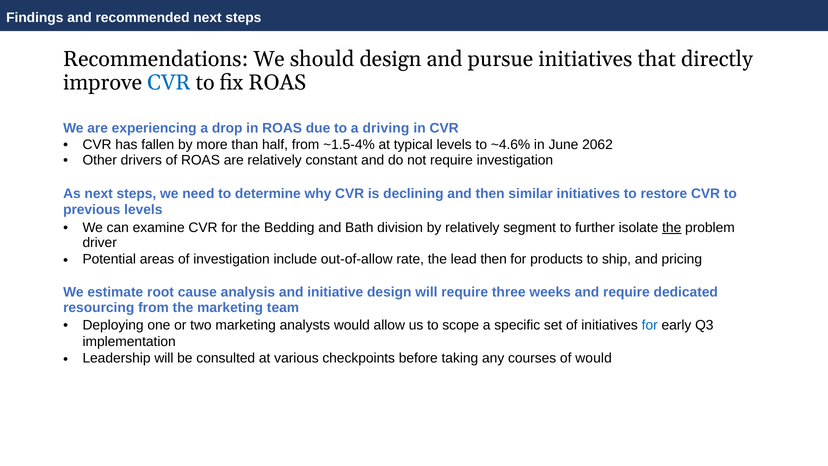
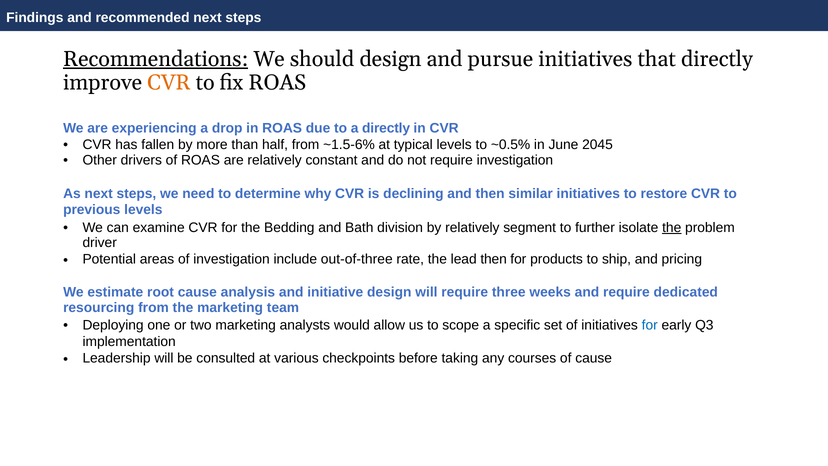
Recommendations underline: none -> present
CVR at (169, 82) colour: blue -> orange
a driving: driving -> directly
~1.5-4%: ~1.5-4% -> ~1.5-6%
~4.6%: ~4.6% -> ~0.5%
2062: 2062 -> 2045
out-of-allow: out-of-allow -> out-of-three
of would: would -> cause
